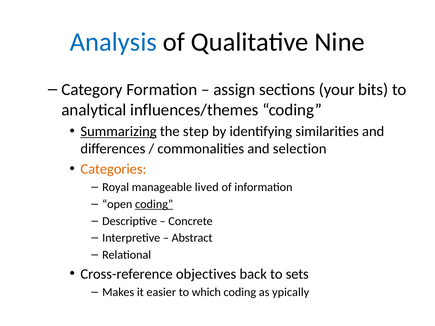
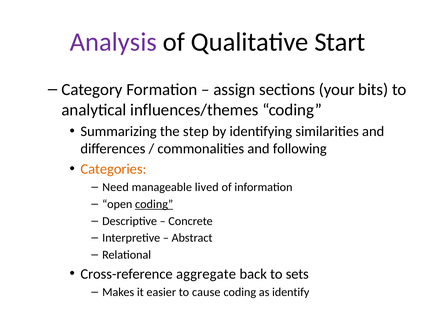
Analysis colour: blue -> purple
Nine: Nine -> Start
Summarizing underline: present -> none
selection: selection -> following
Royal: Royal -> Need
objectives: objectives -> aggregate
which: which -> cause
ypically: ypically -> identify
